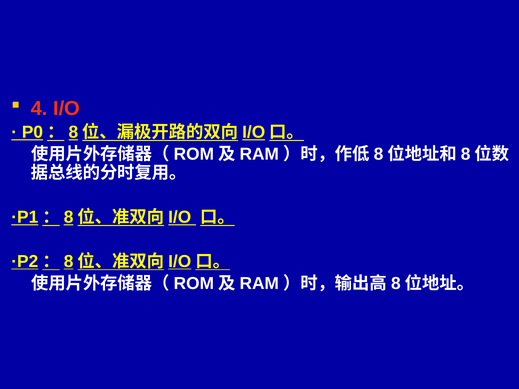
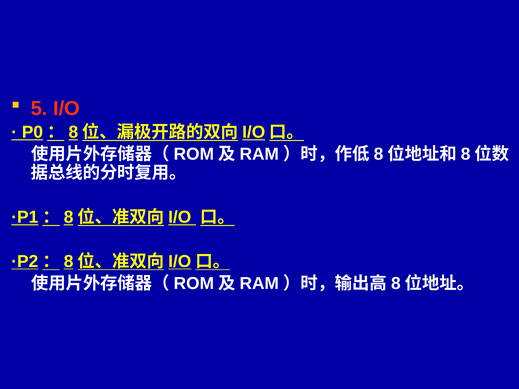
4: 4 -> 5
